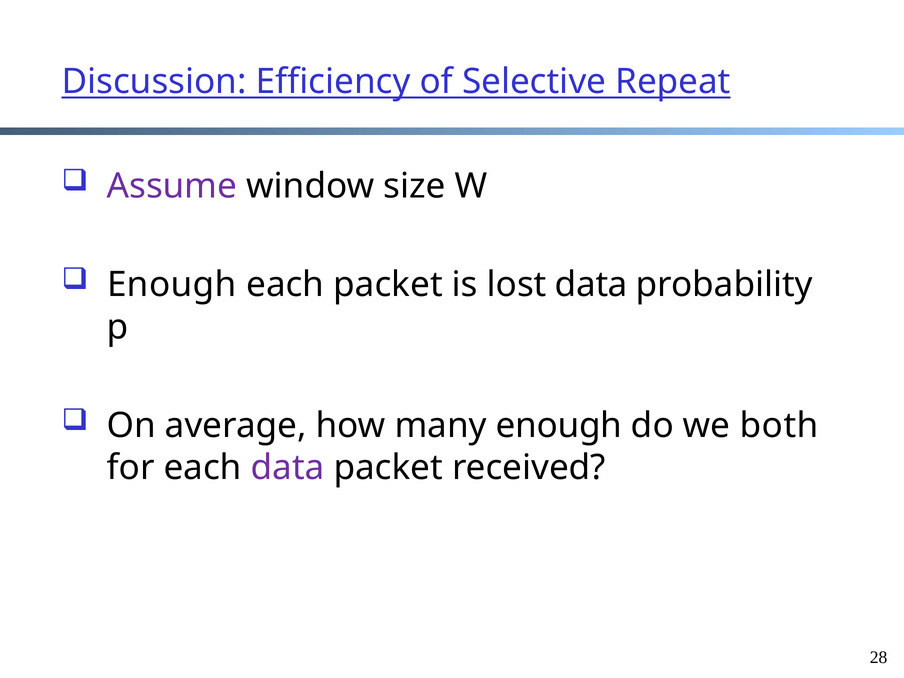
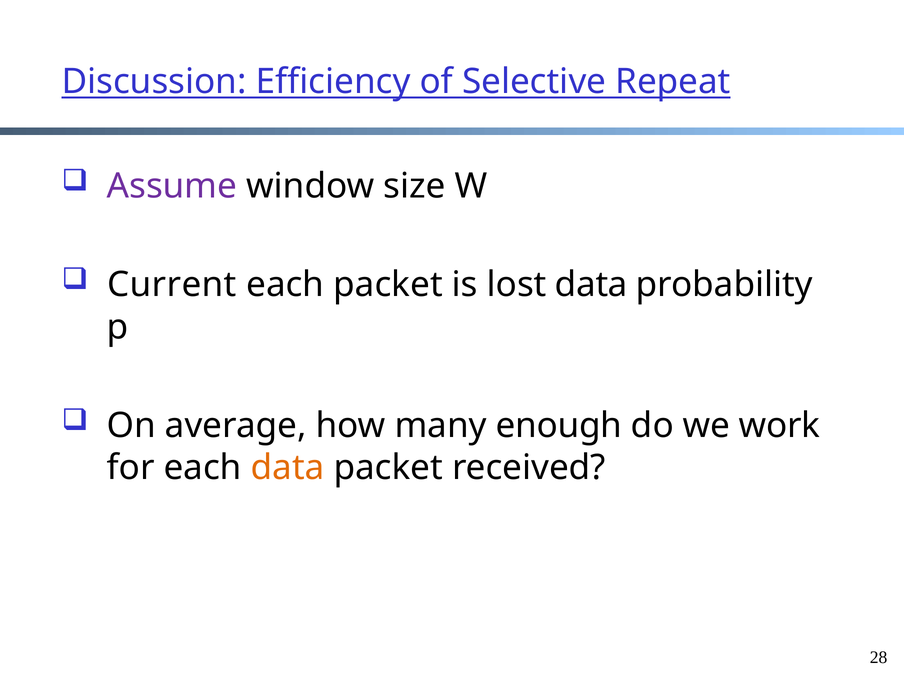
Enough at (172, 285): Enough -> Current
both: both -> work
data at (288, 468) colour: purple -> orange
